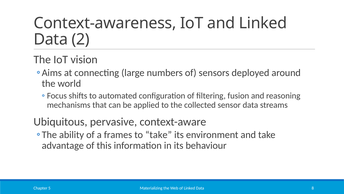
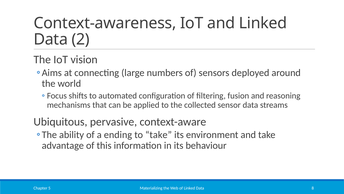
frames: frames -> ending
